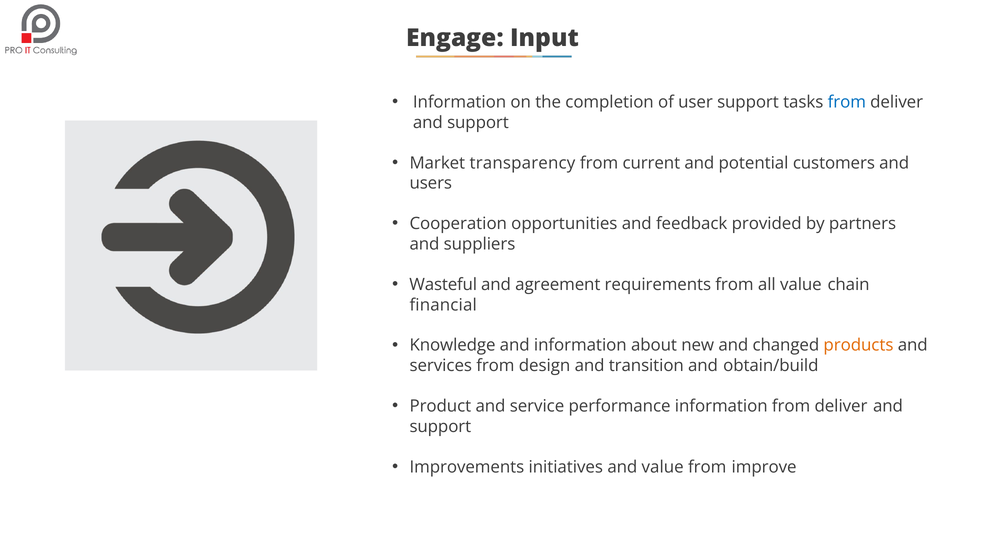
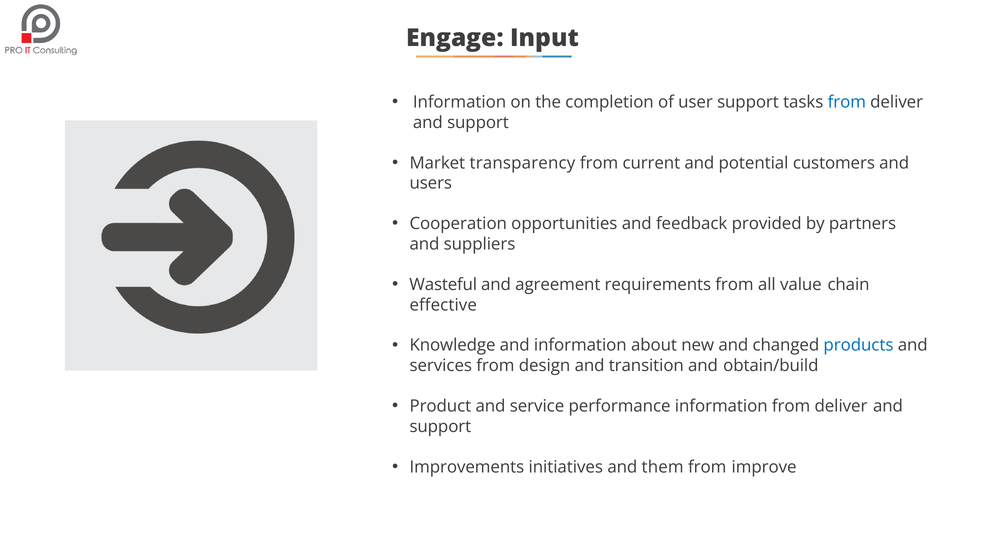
financial: financial -> effective
products colour: orange -> blue
and value: value -> them
